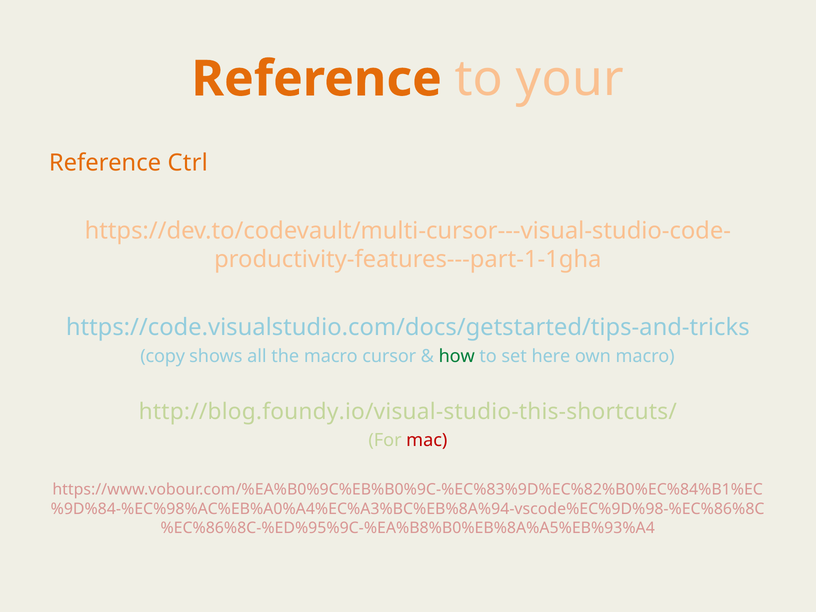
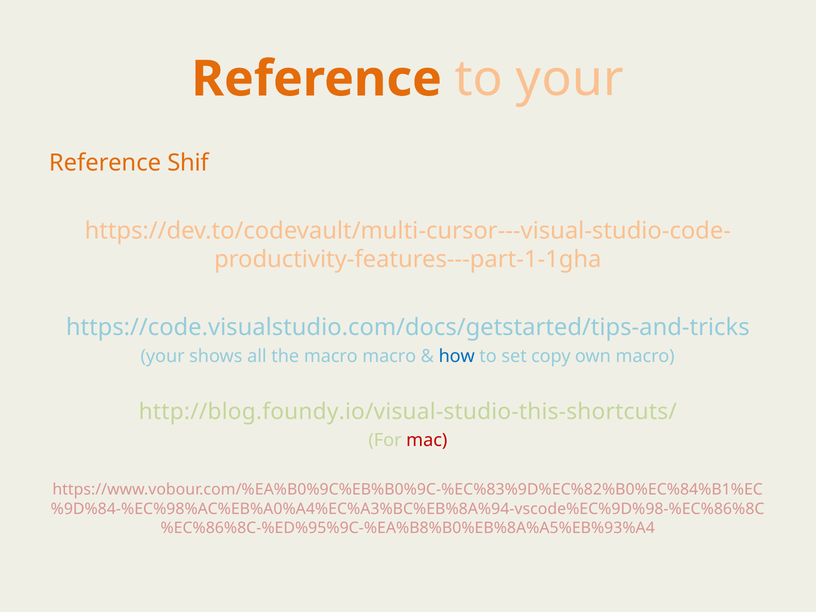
Ctrl: Ctrl -> Shif
copy at (163, 356): copy -> your
macro cursor: cursor -> macro
how colour: green -> blue
here: here -> copy
